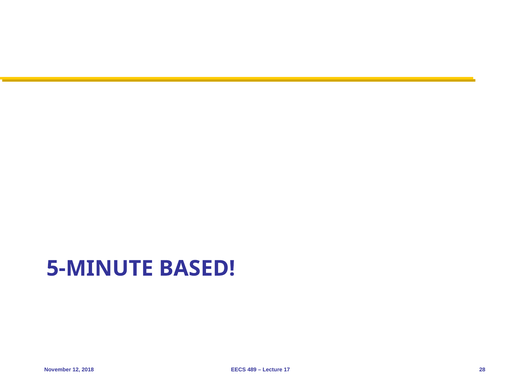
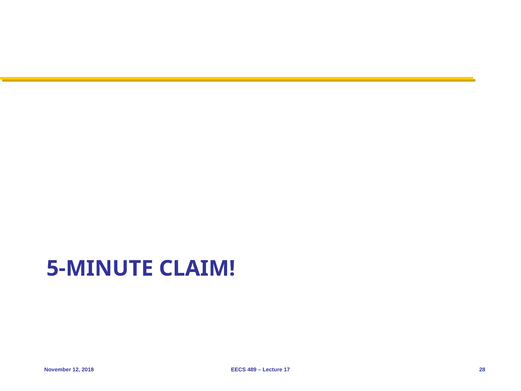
BASED: BASED -> CLAIM
